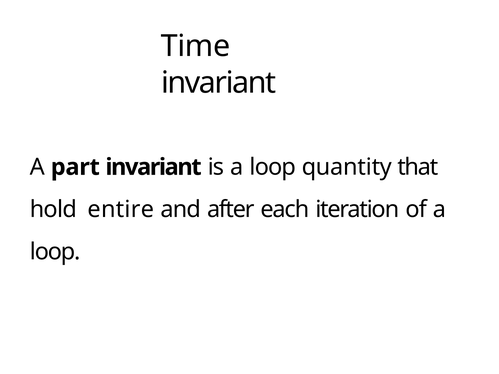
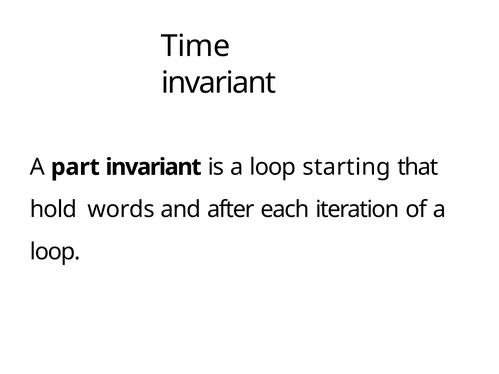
quantity: quantity -> starting
entire: entire -> words
